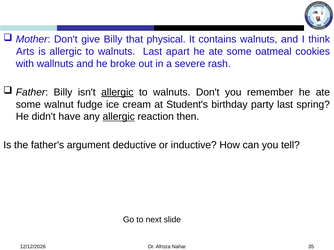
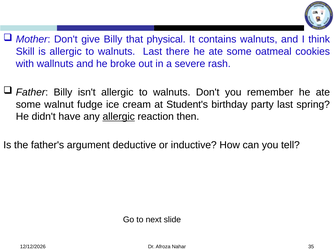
Arts: Arts -> Skill
apart: apart -> there
allergic at (117, 92) underline: present -> none
